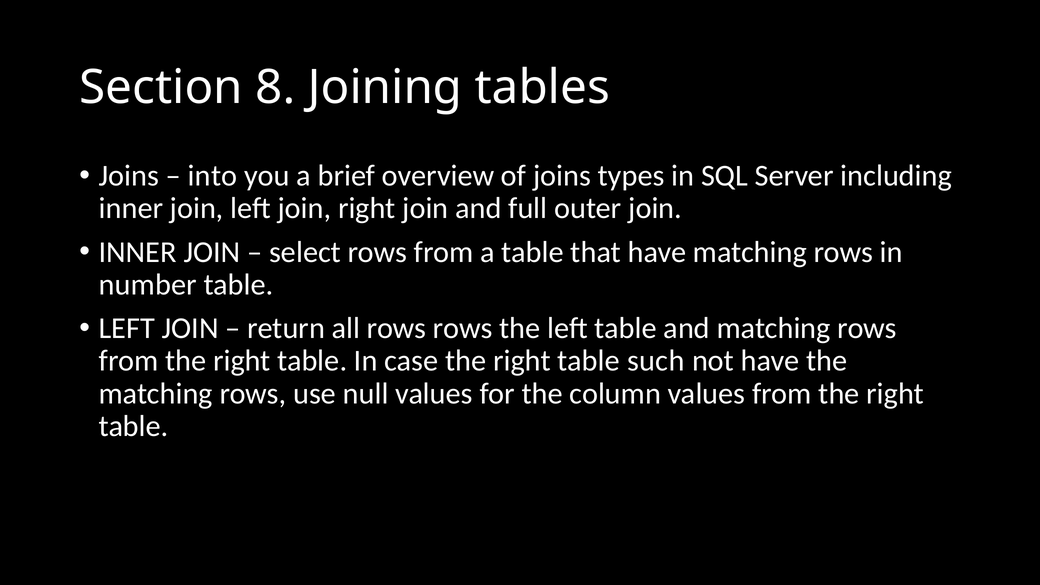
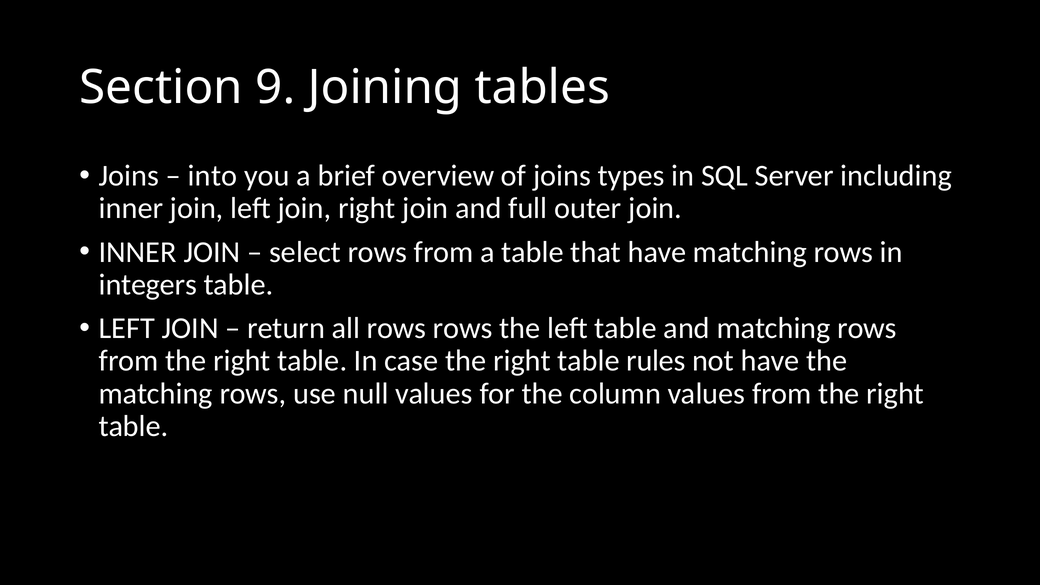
8: 8 -> 9
number: number -> integers
such: such -> rules
